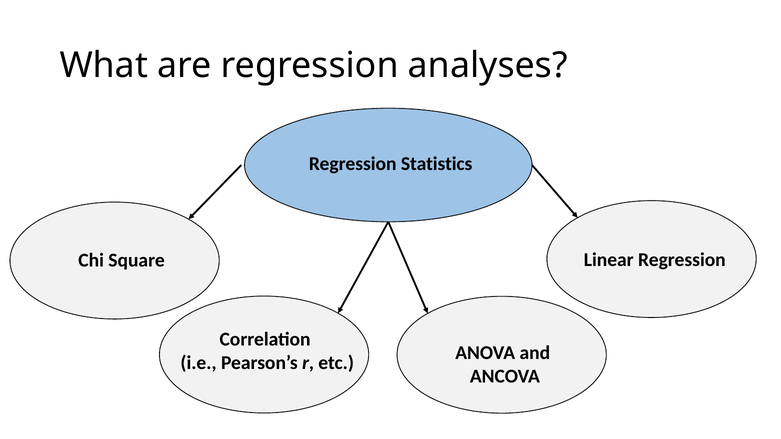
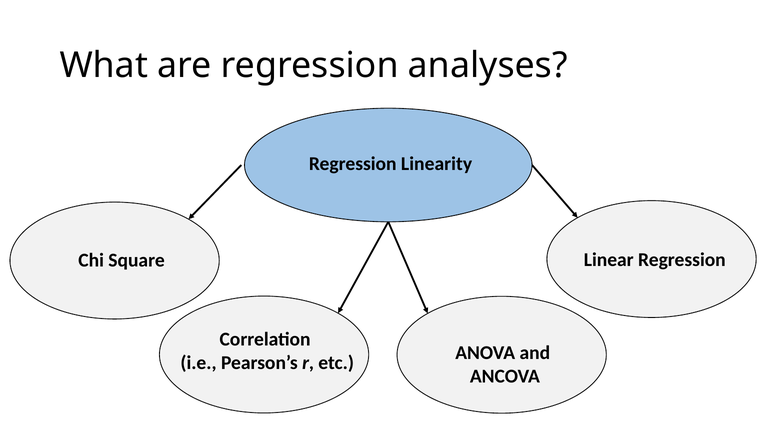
Statistics: Statistics -> Linearity
